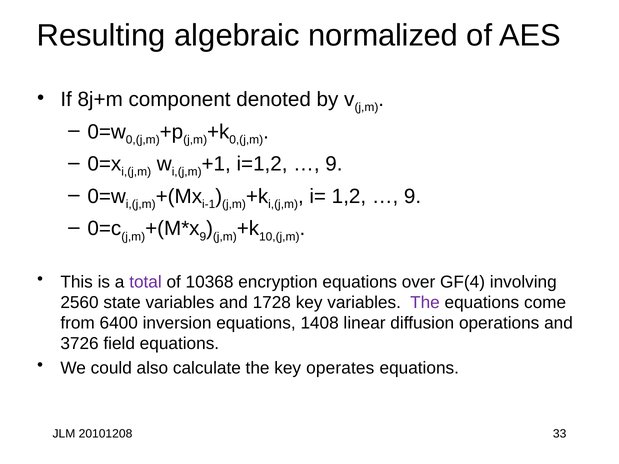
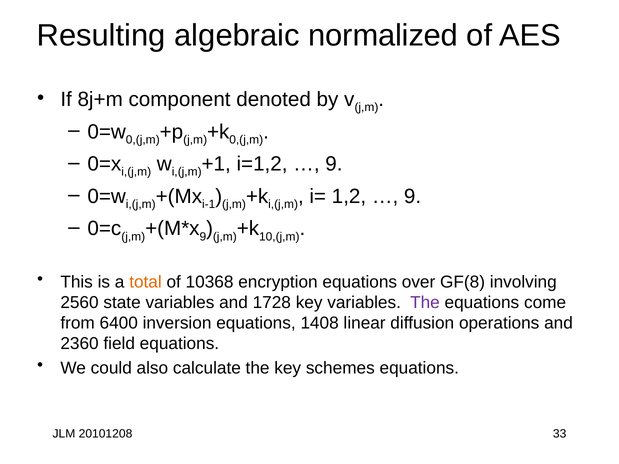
total colour: purple -> orange
GF(4: GF(4 -> GF(8
3726: 3726 -> 2360
operates: operates -> schemes
